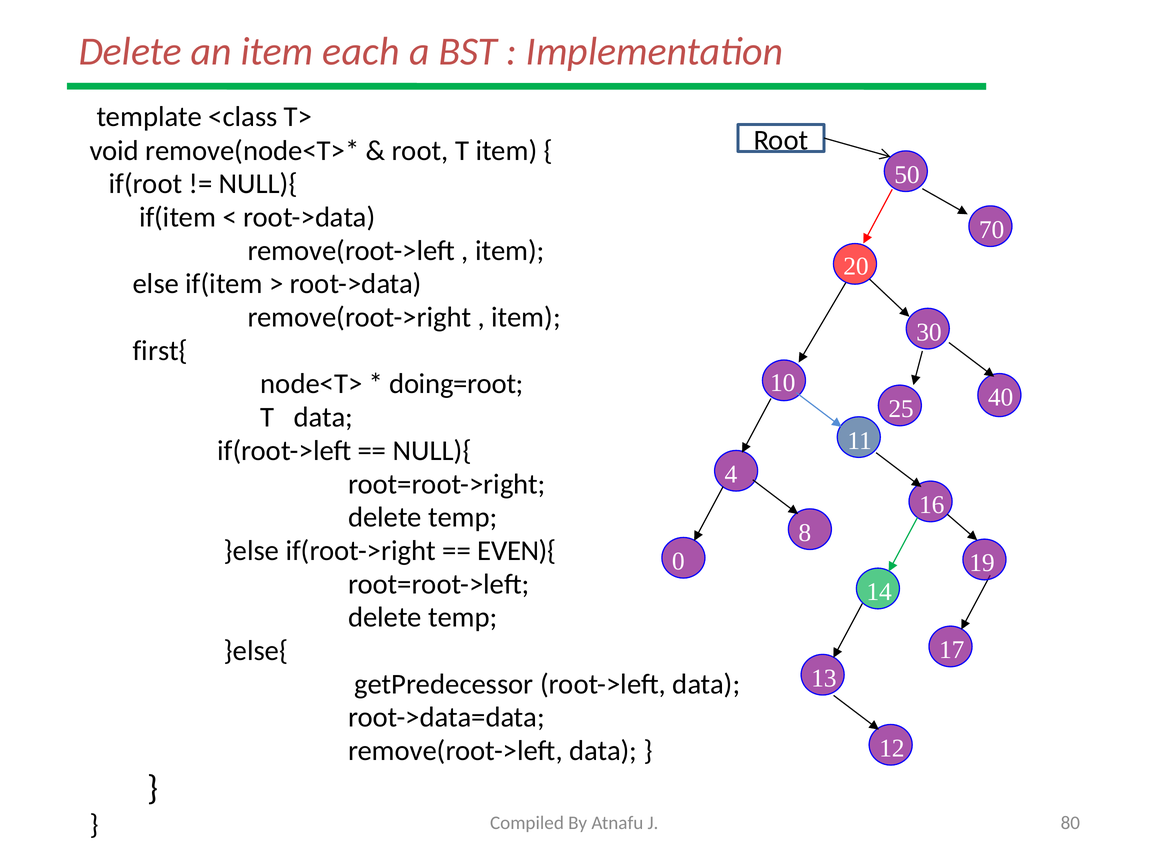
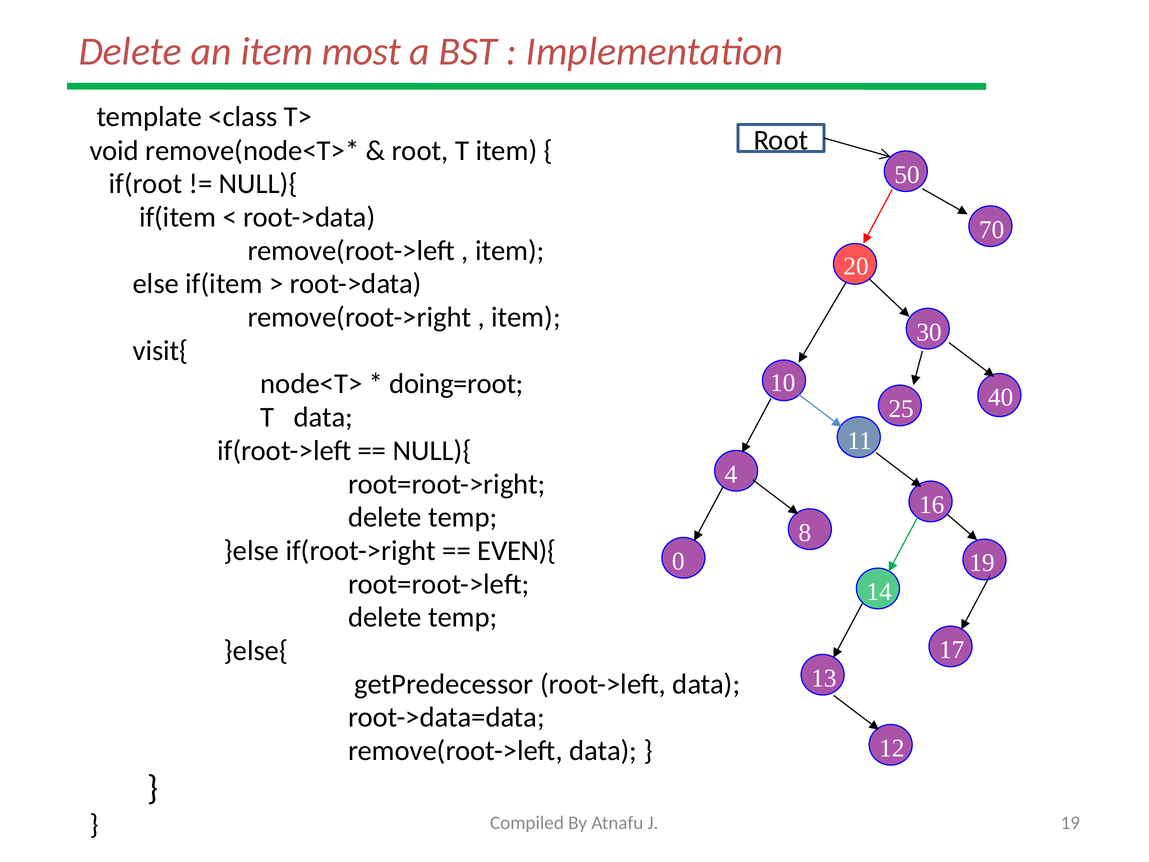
each: each -> most
first{: first{ -> visit{
J 80: 80 -> 19
